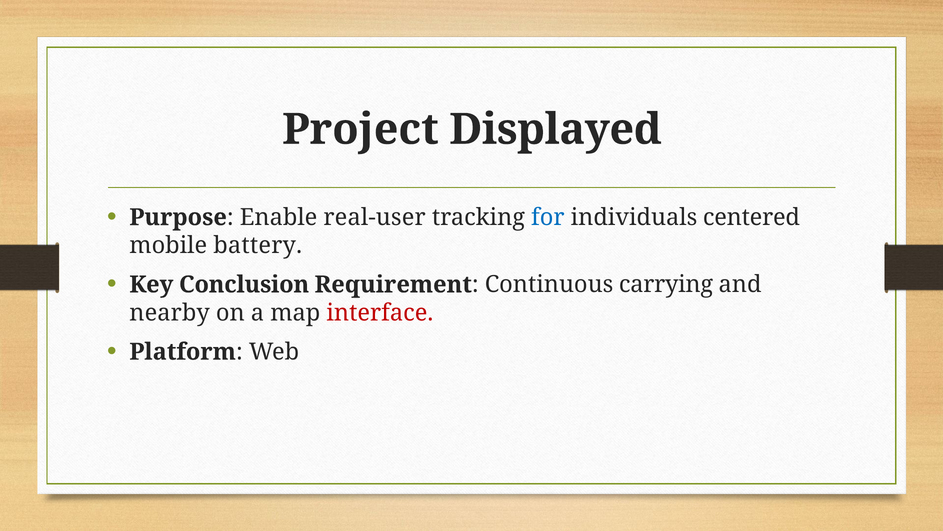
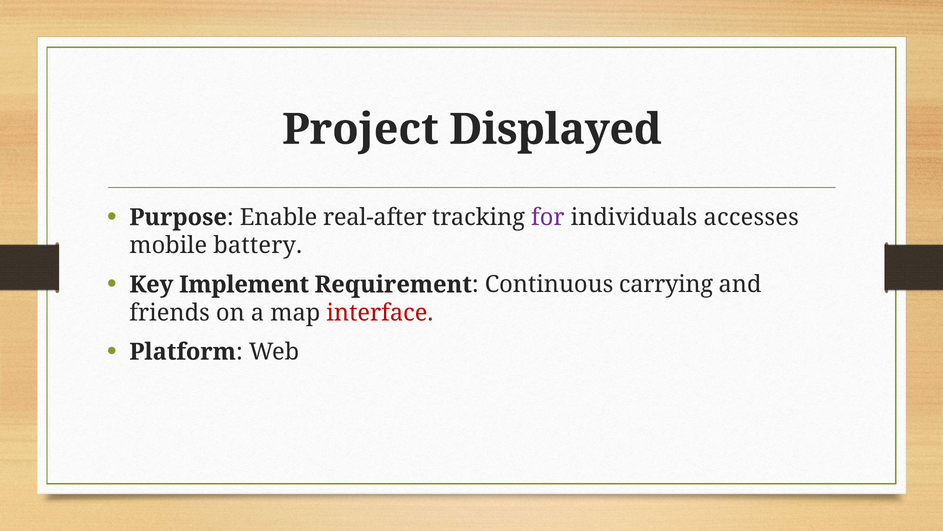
real-user: real-user -> real-after
for colour: blue -> purple
centered: centered -> accesses
Conclusion: Conclusion -> Implement
nearby: nearby -> friends
